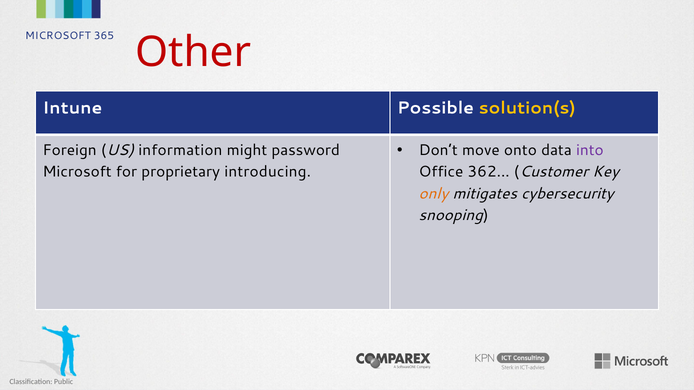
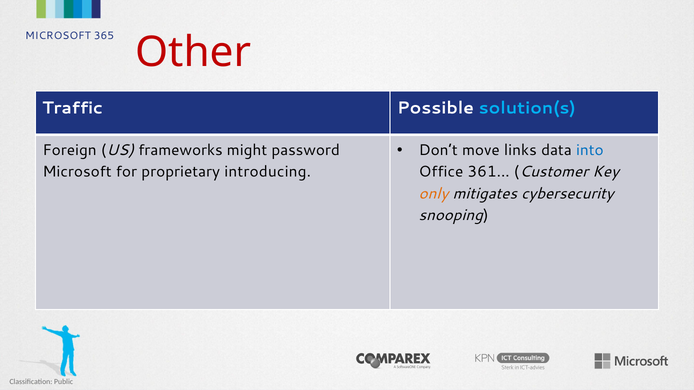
Intune: Intune -> Traffic
solution(s colour: yellow -> light blue
onto: onto -> links
into colour: purple -> blue
information: information -> frameworks
362: 362 -> 361
